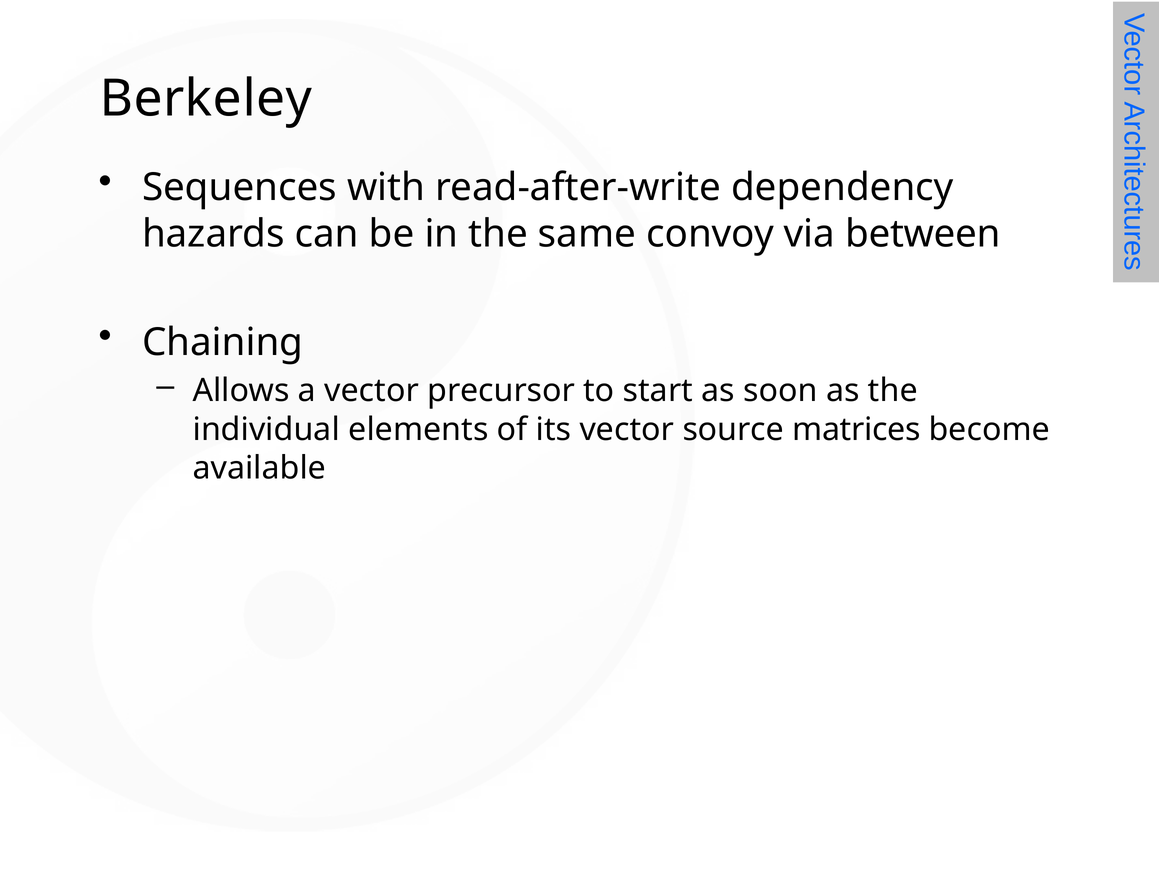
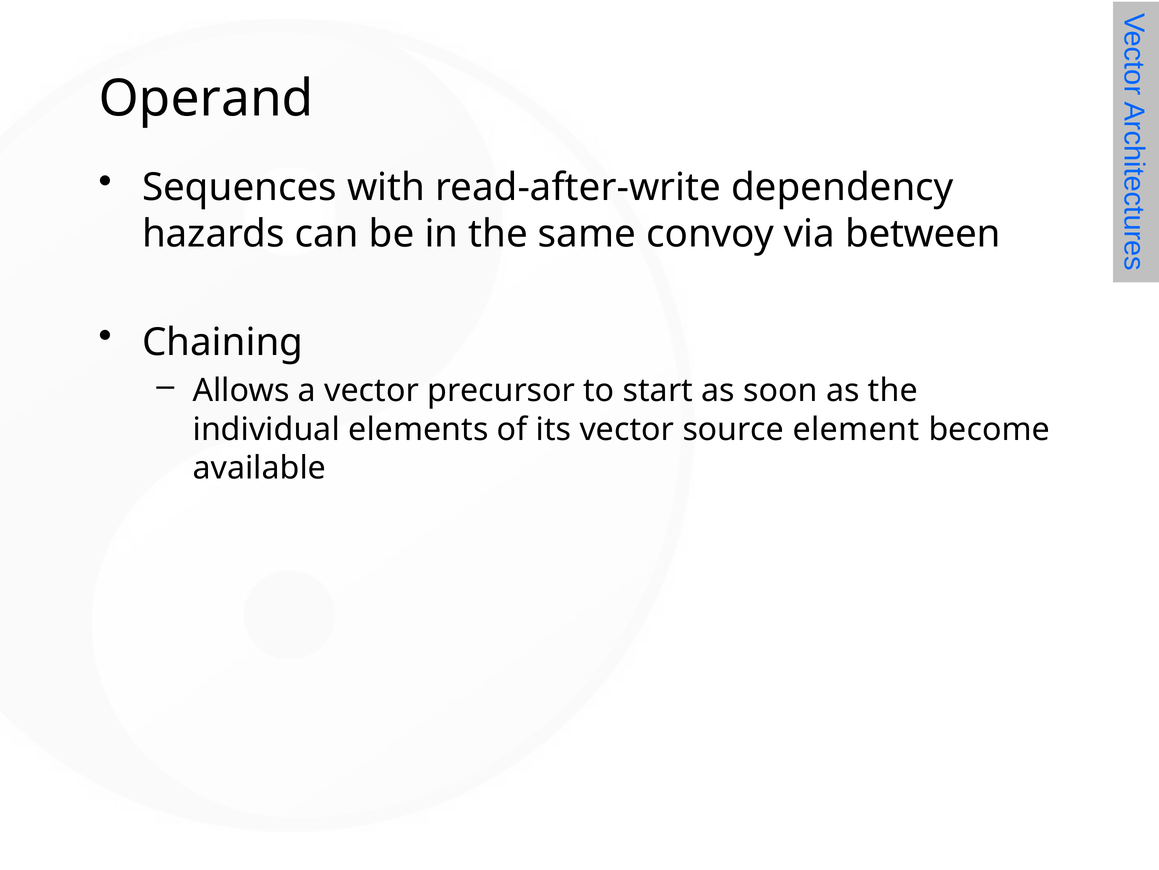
Berkeley: Berkeley -> Operand
matrices: matrices -> element
